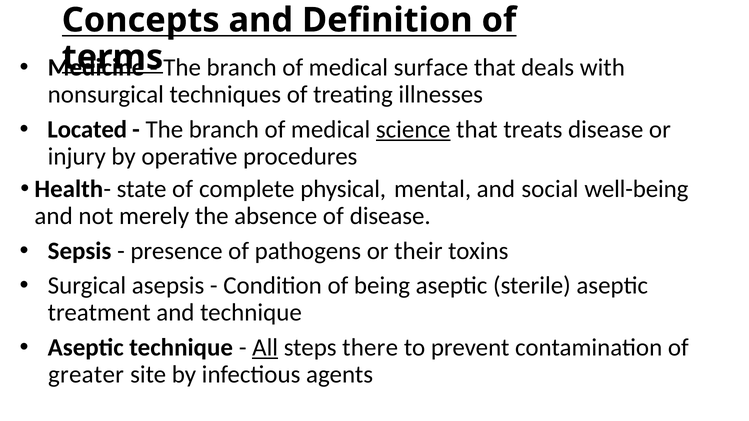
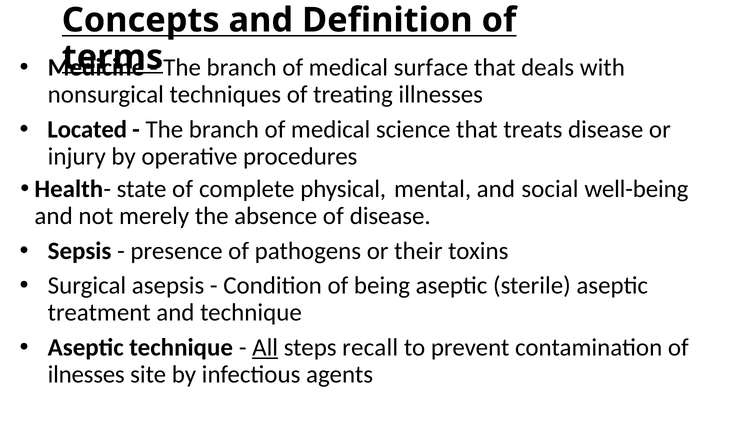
science underline: present -> none
there: there -> recall
greater: greater -> ilnesses
